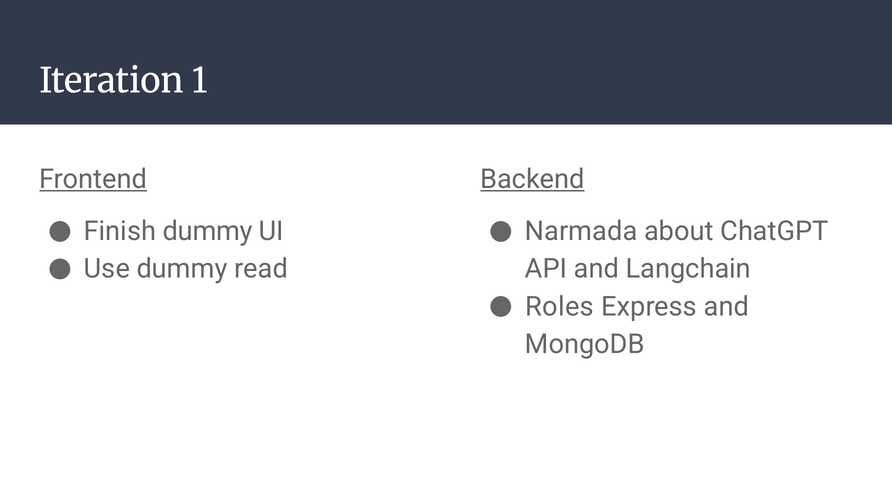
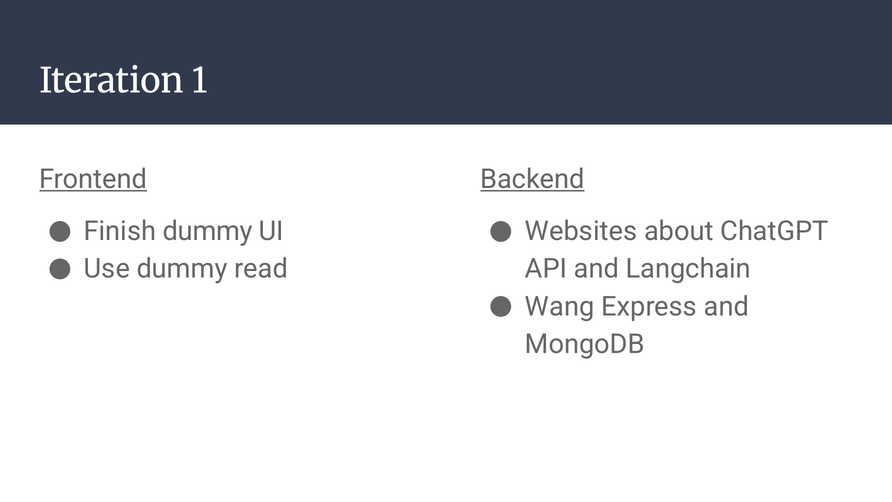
Narmada: Narmada -> Websites
Roles: Roles -> Wang
